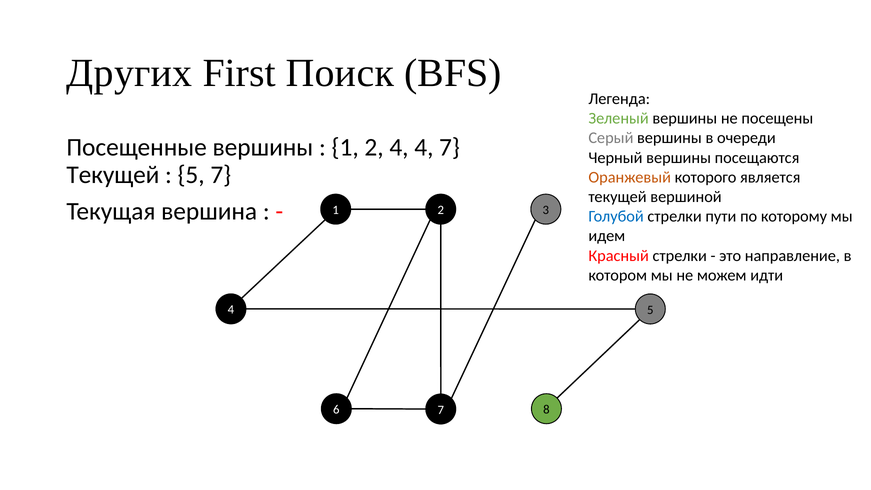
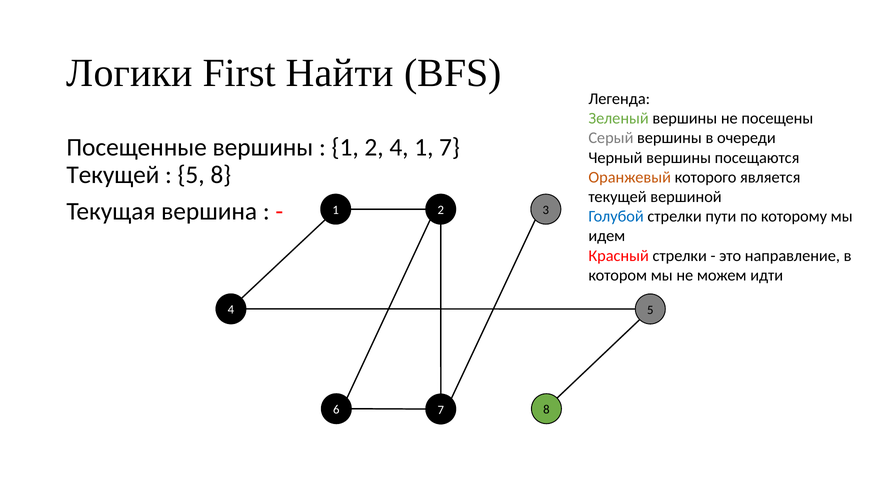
Других: Других -> Логики
Поиск: Поиск -> Найти
4 4: 4 -> 1
5 7: 7 -> 8
